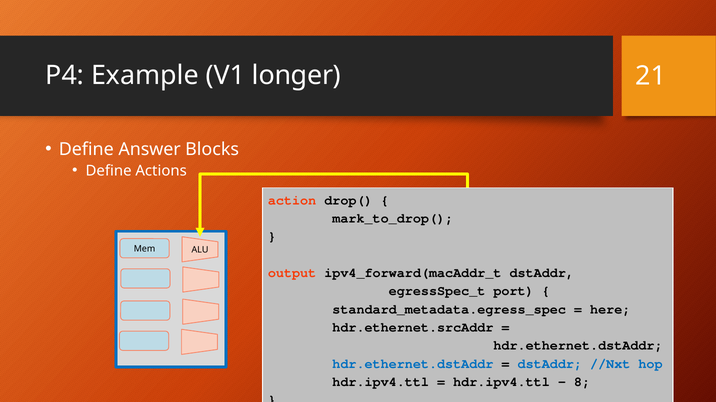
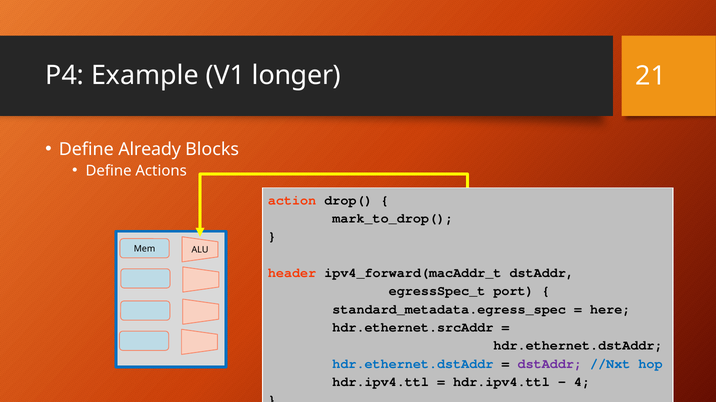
Answer: Answer -> Already
output: output -> header
dstAddr at (550, 364) colour: blue -> purple
8: 8 -> 4
